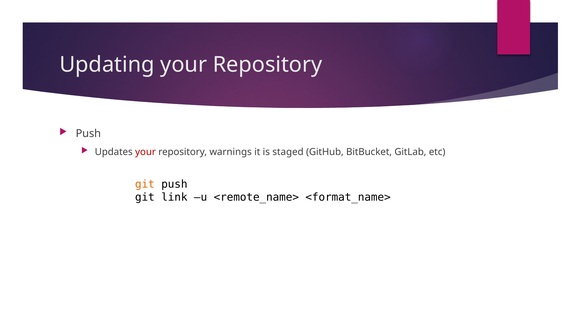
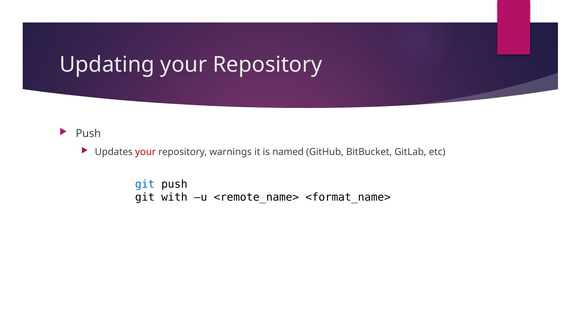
staged: staged -> named
git at (145, 184) colour: orange -> blue
link: link -> with
